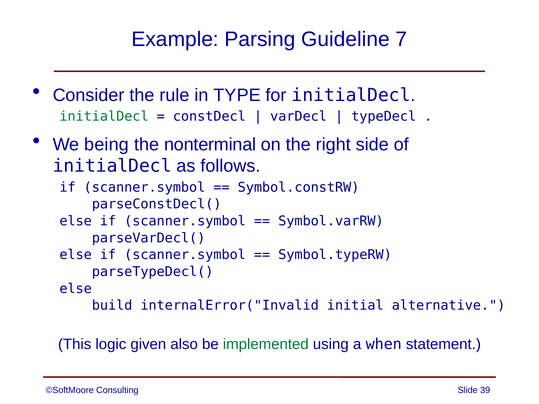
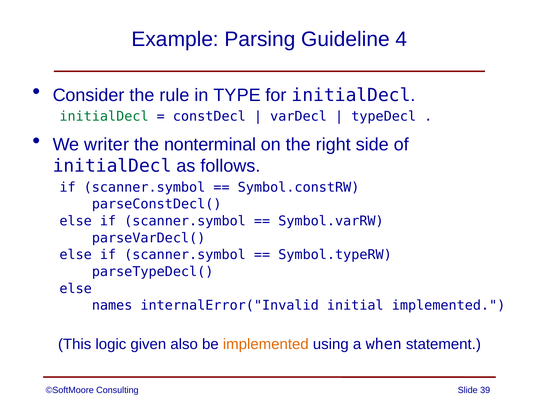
7: 7 -> 4
being: being -> writer
build: build -> names
initial alternative: alternative -> implemented
implemented at (266, 344) colour: green -> orange
